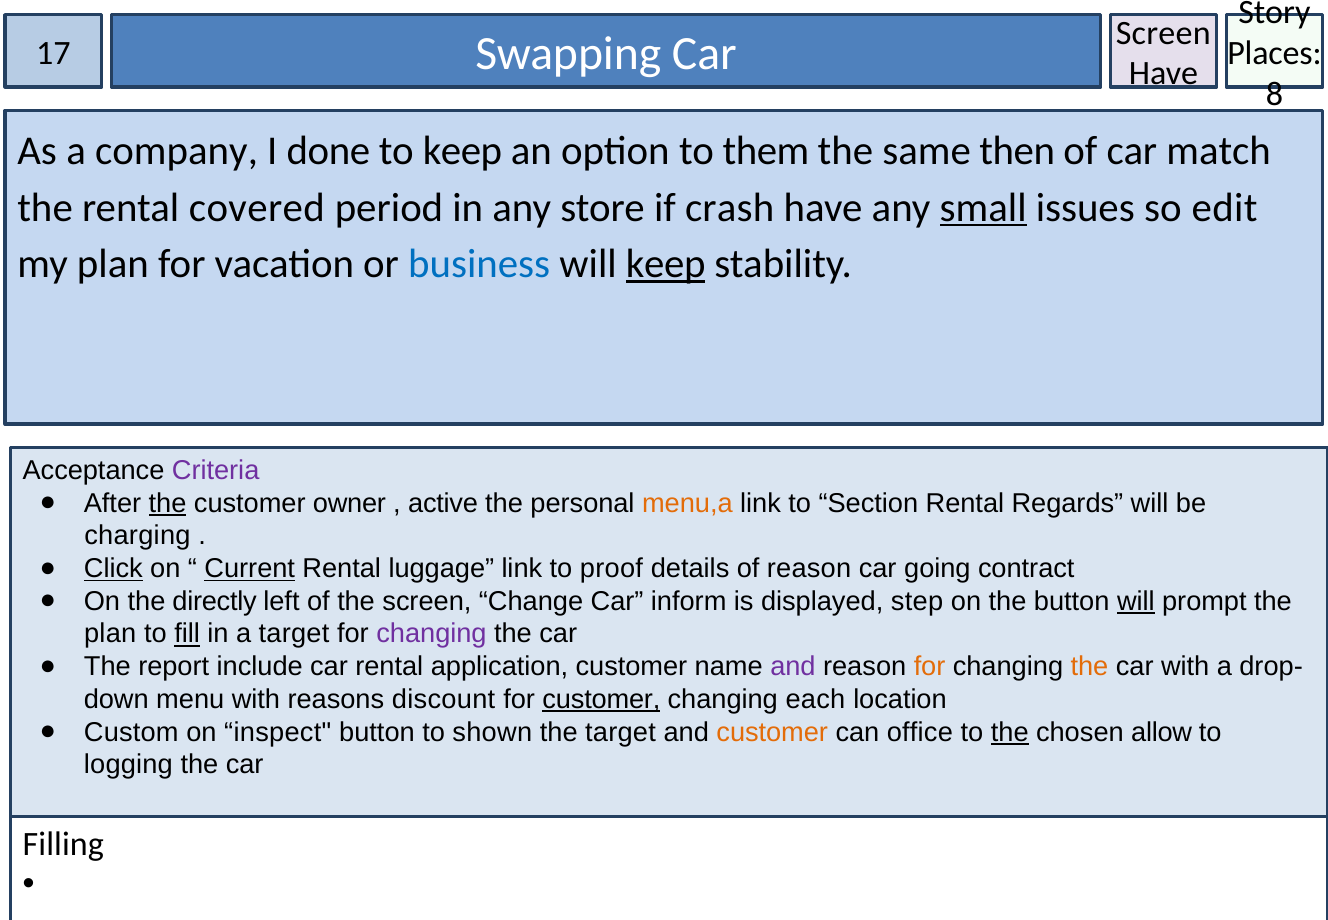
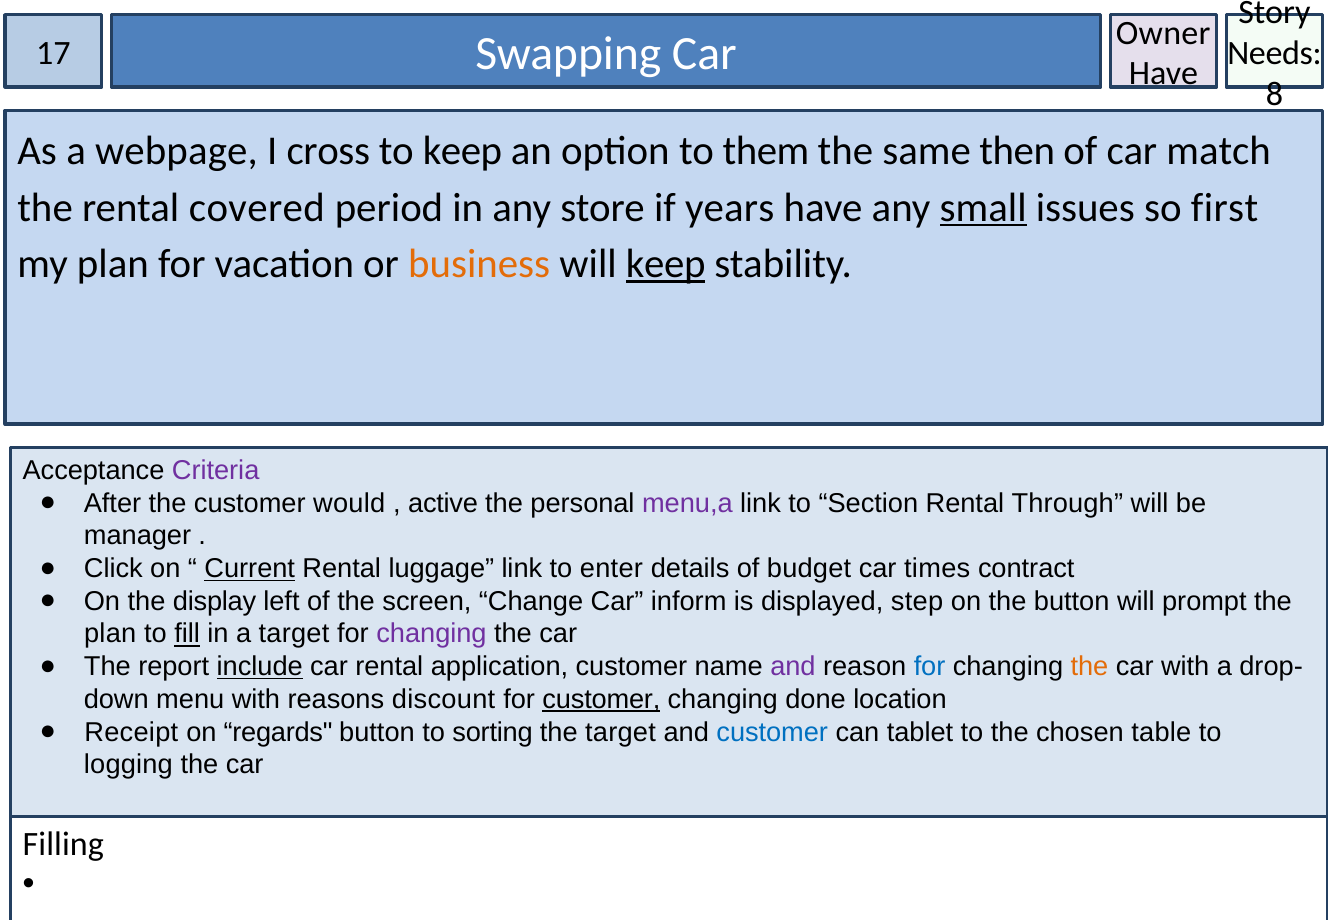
Screen at (1163, 33): Screen -> Owner
Places: Places -> Needs
company: company -> webpage
done: done -> cross
crash: crash -> years
edit: edit -> first
business colour: blue -> orange
the at (168, 503) underline: present -> none
owner: owner -> would
menu,a colour: orange -> purple
Regards: Regards -> Through
charging: charging -> manager
Click underline: present -> none
proof: proof -> enter
of reason: reason -> budget
going: going -> times
directly: directly -> display
will at (1136, 601) underline: present -> none
include underline: none -> present
for at (930, 666) colour: orange -> blue
each: each -> done
Custom: Custom -> Receipt
inspect: inspect -> regards
shown: shown -> sorting
customer at (772, 732) colour: orange -> blue
office: office -> tablet
the at (1010, 732) underline: present -> none
allow: allow -> table
